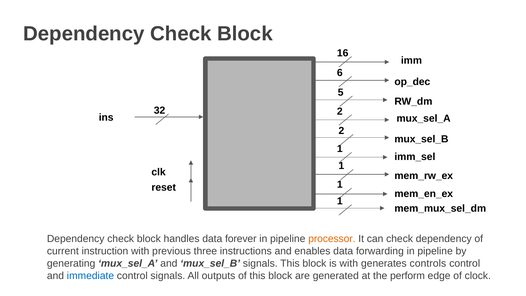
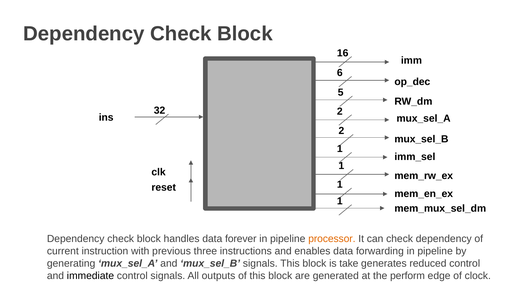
is with: with -> take
controls: controls -> reduced
immediate colour: blue -> black
